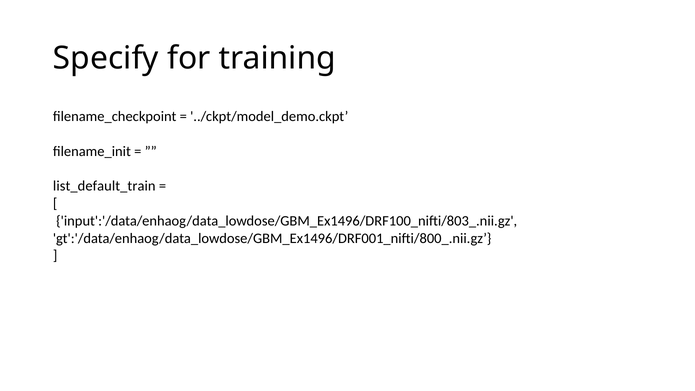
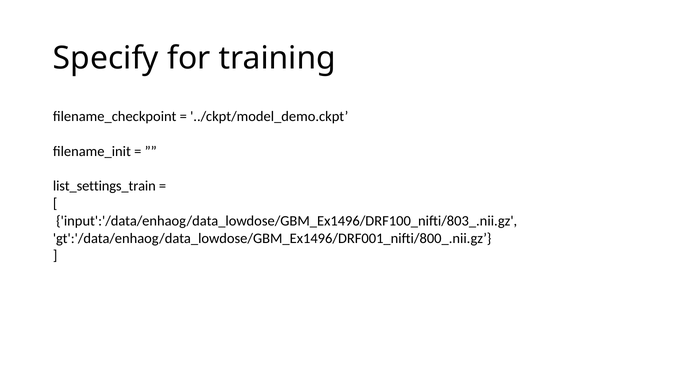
list_default_train: list_default_train -> list_settings_train
